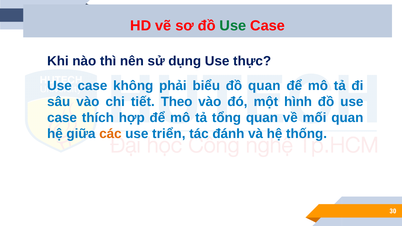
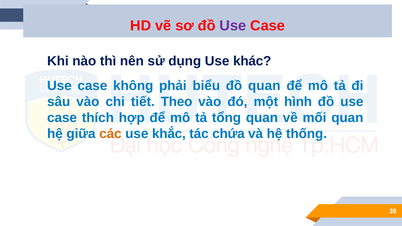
Use at (233, 26) colour: green -> purple
thực: thực -> khác
triển: triển -> khắc
đánh: đánh -> chứa
